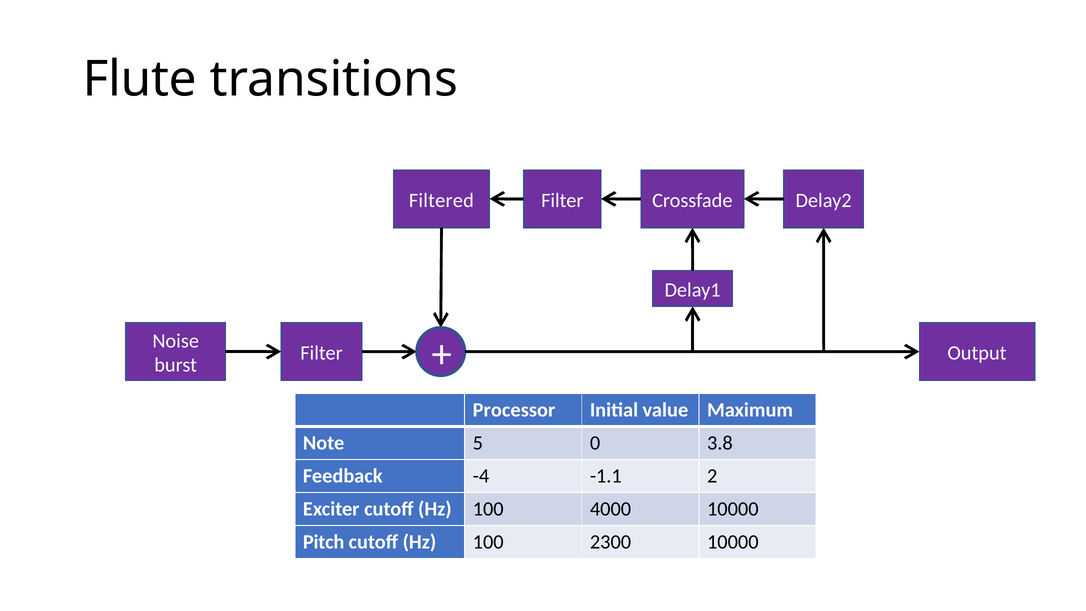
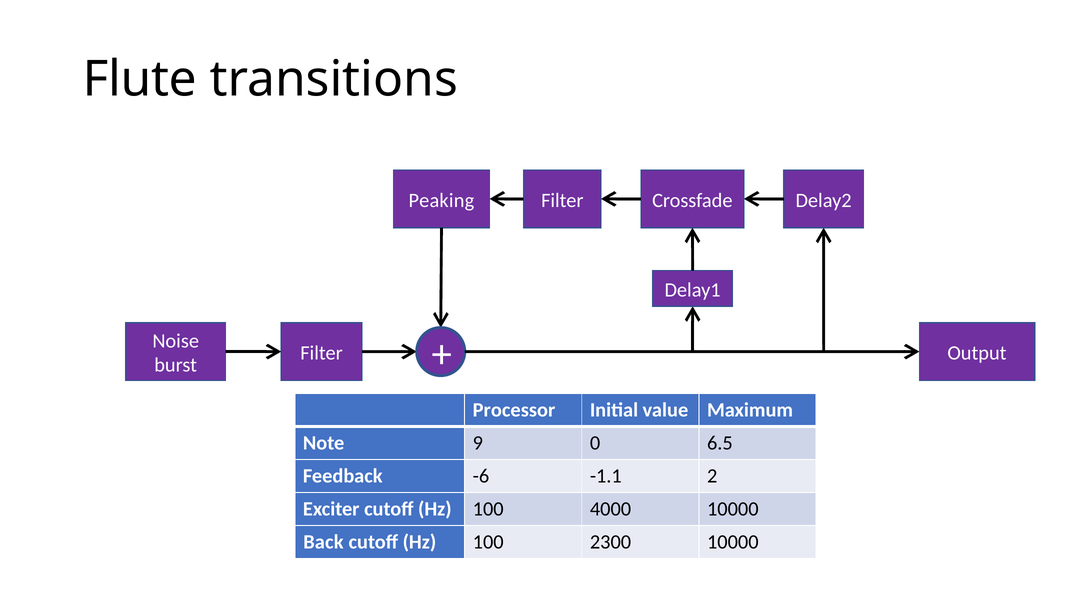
Filtered: Filtered -> Peaking
5: 5 -> 9
3.8: 3.8 -> 6.5
-4: -4 -> -6
Pitch: Pitch -> Back
